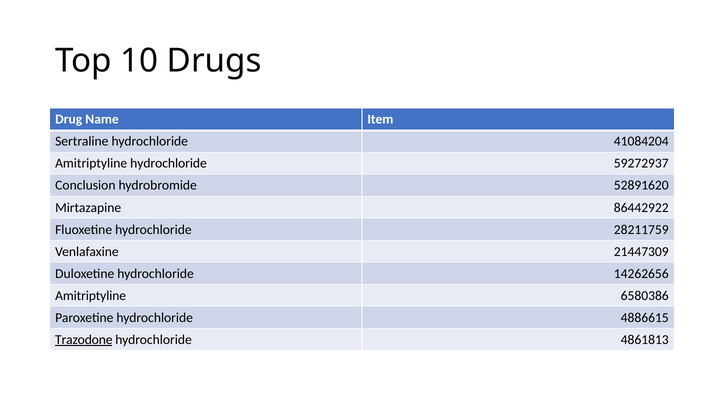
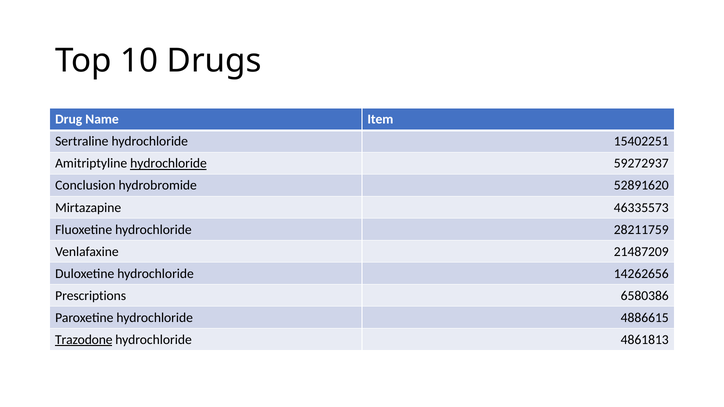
41084204: 41084204 -> 15402251
hydrochloride at (169, 164) underline: none -> present
86442922: 86442922 -> 46335573
21447309: 21447309 -> 21487209
Amitriptyline at (91, 296): Amitriptyline -> Prescriptions
